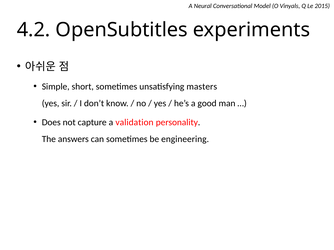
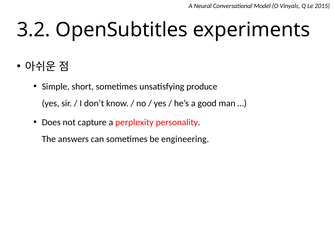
4.2: 4.2 -> 3.2
masters: masters -> produce
validation: validation -> perplexity
